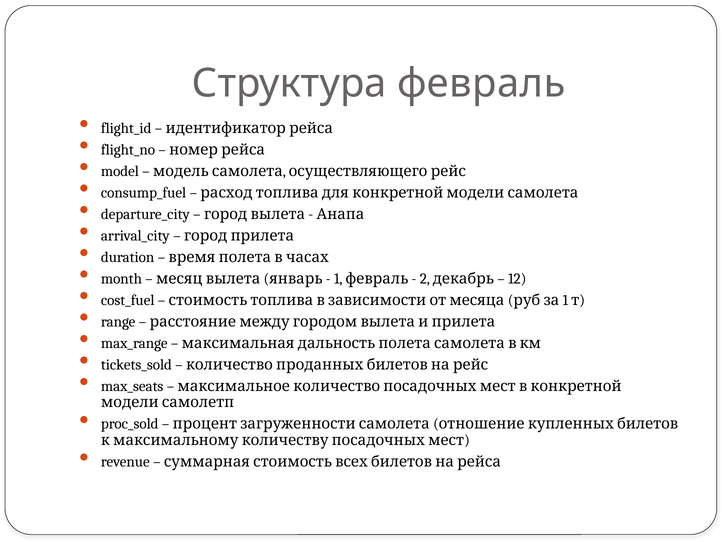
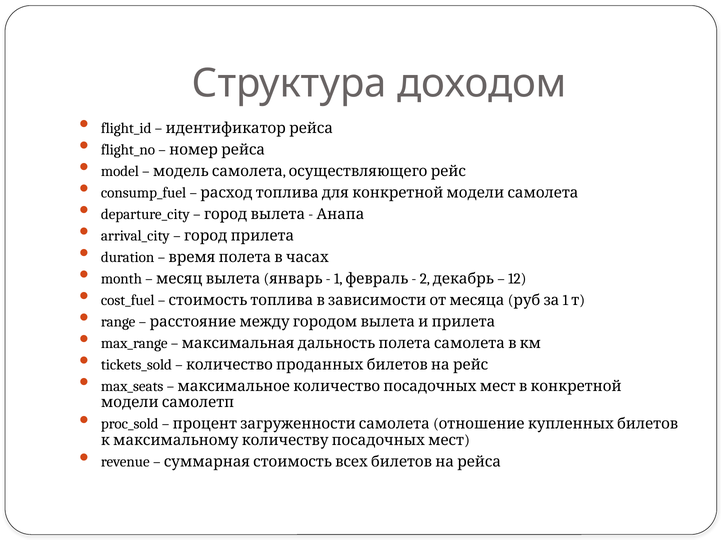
Структура февраль: февраль -> доходом
